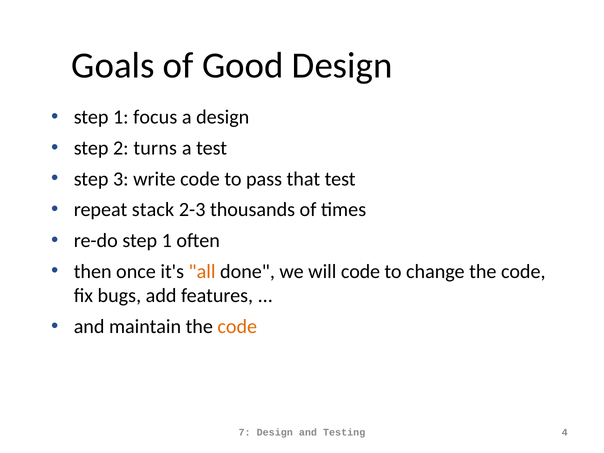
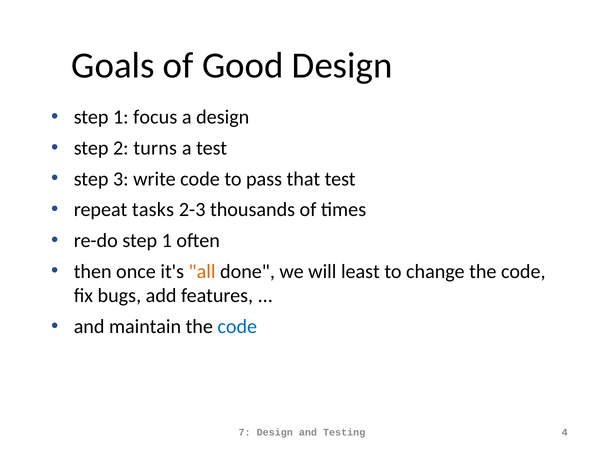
stack: stack -> tasks
will code: code -> least
code at (237, 326) colour: orange -> blue
